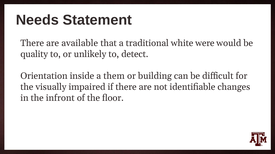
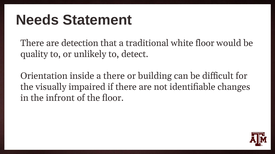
available: available -> detection
white were: were -> floor
a them: them -> there
